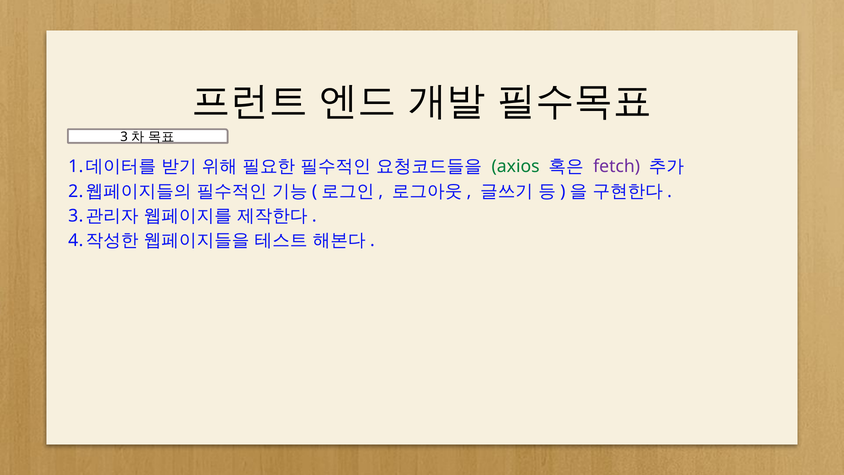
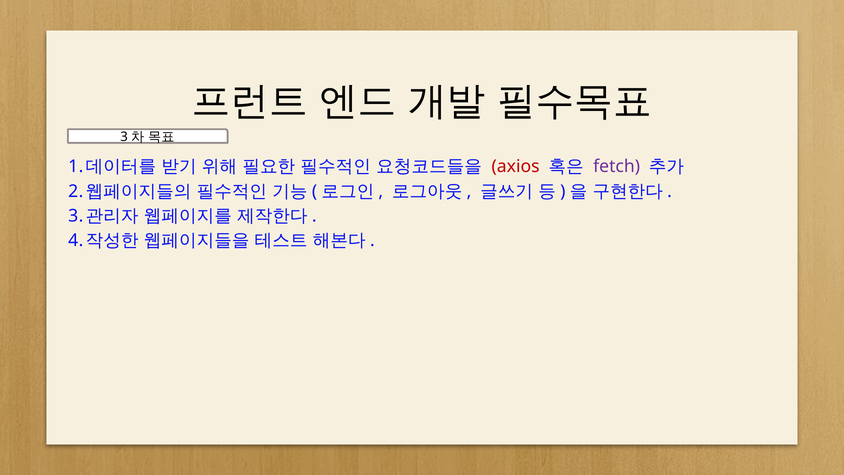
axios colour: green -> red
